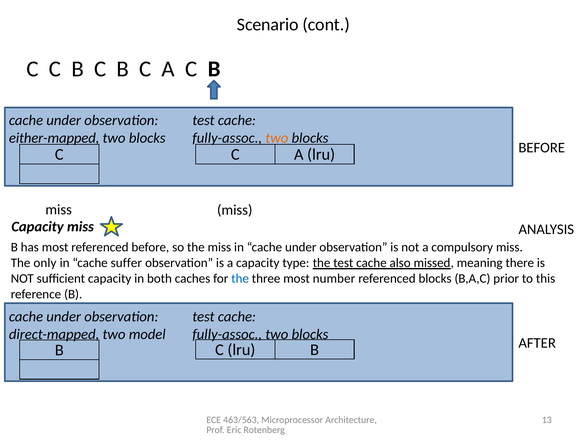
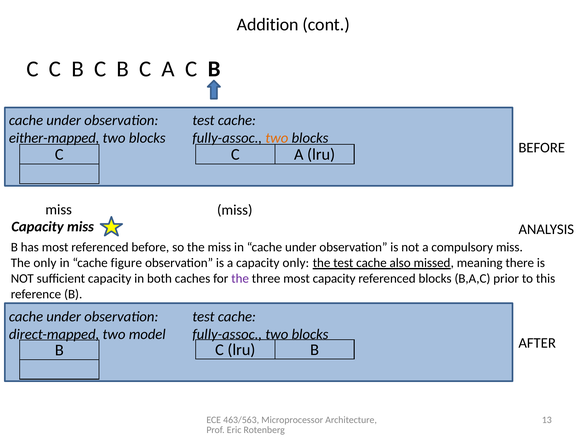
Scenario: Scenario -> Addition
suffer: suffer -> figure
capacity type: type -> only
the at (240, 279) colour: blue -> purple
most number: number -> capacity
